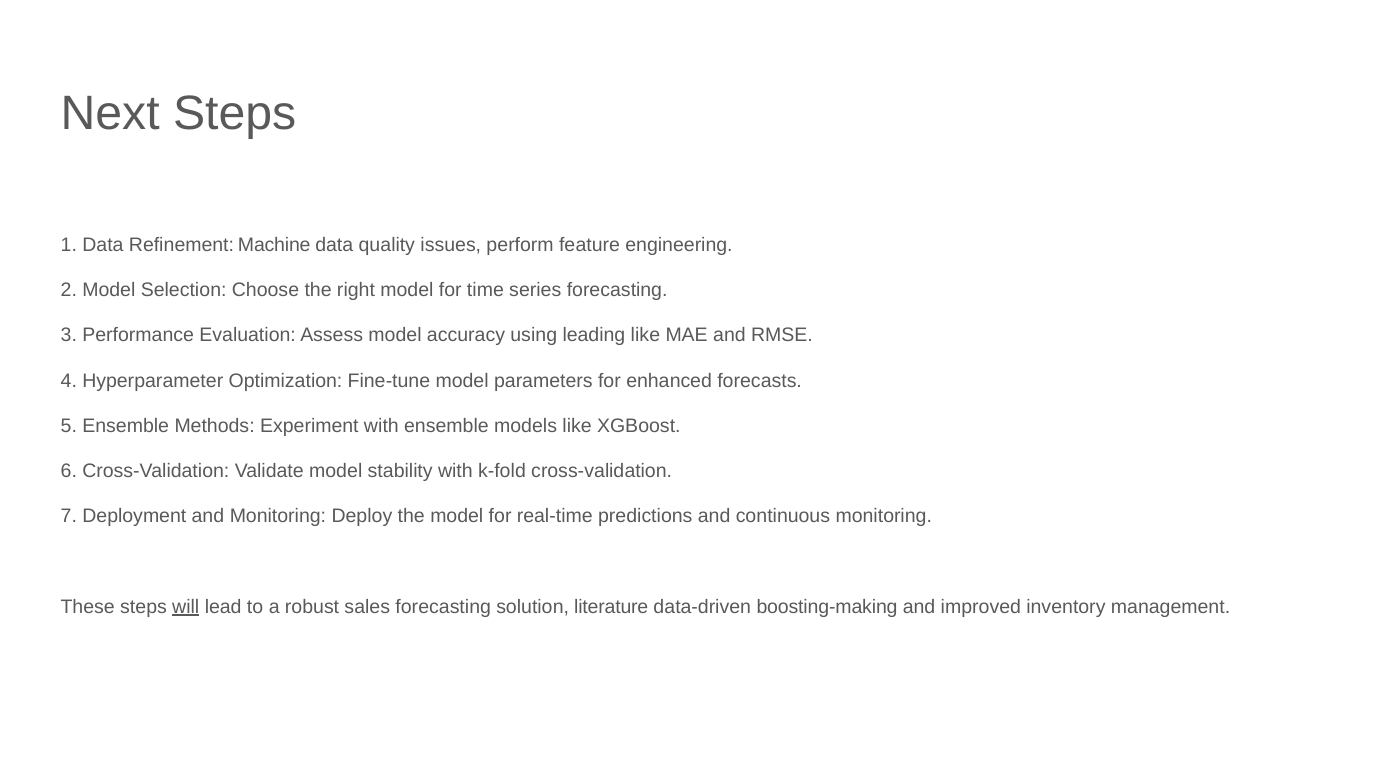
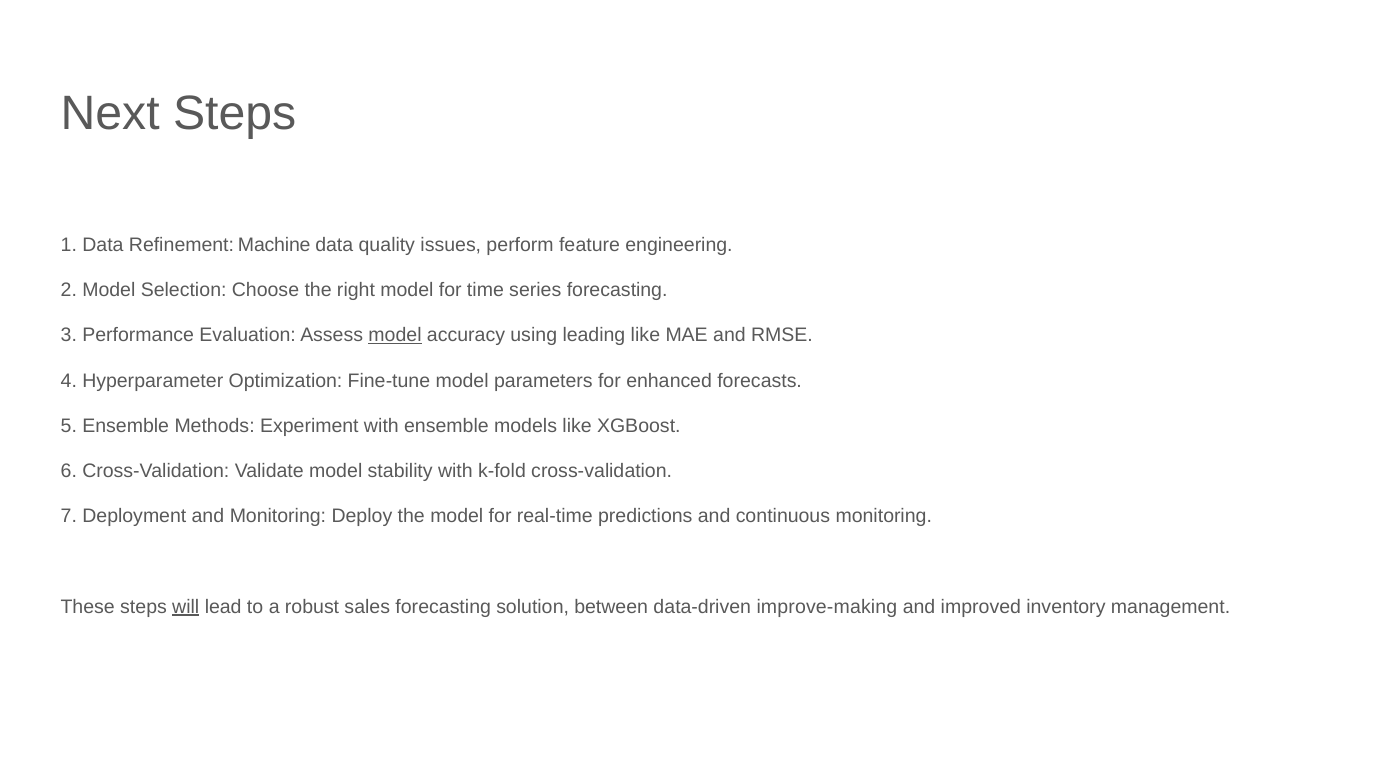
model at (395, 335) underline: none -> present
literature: literature -> between
boosting-making: boosting-making -> improve-making
